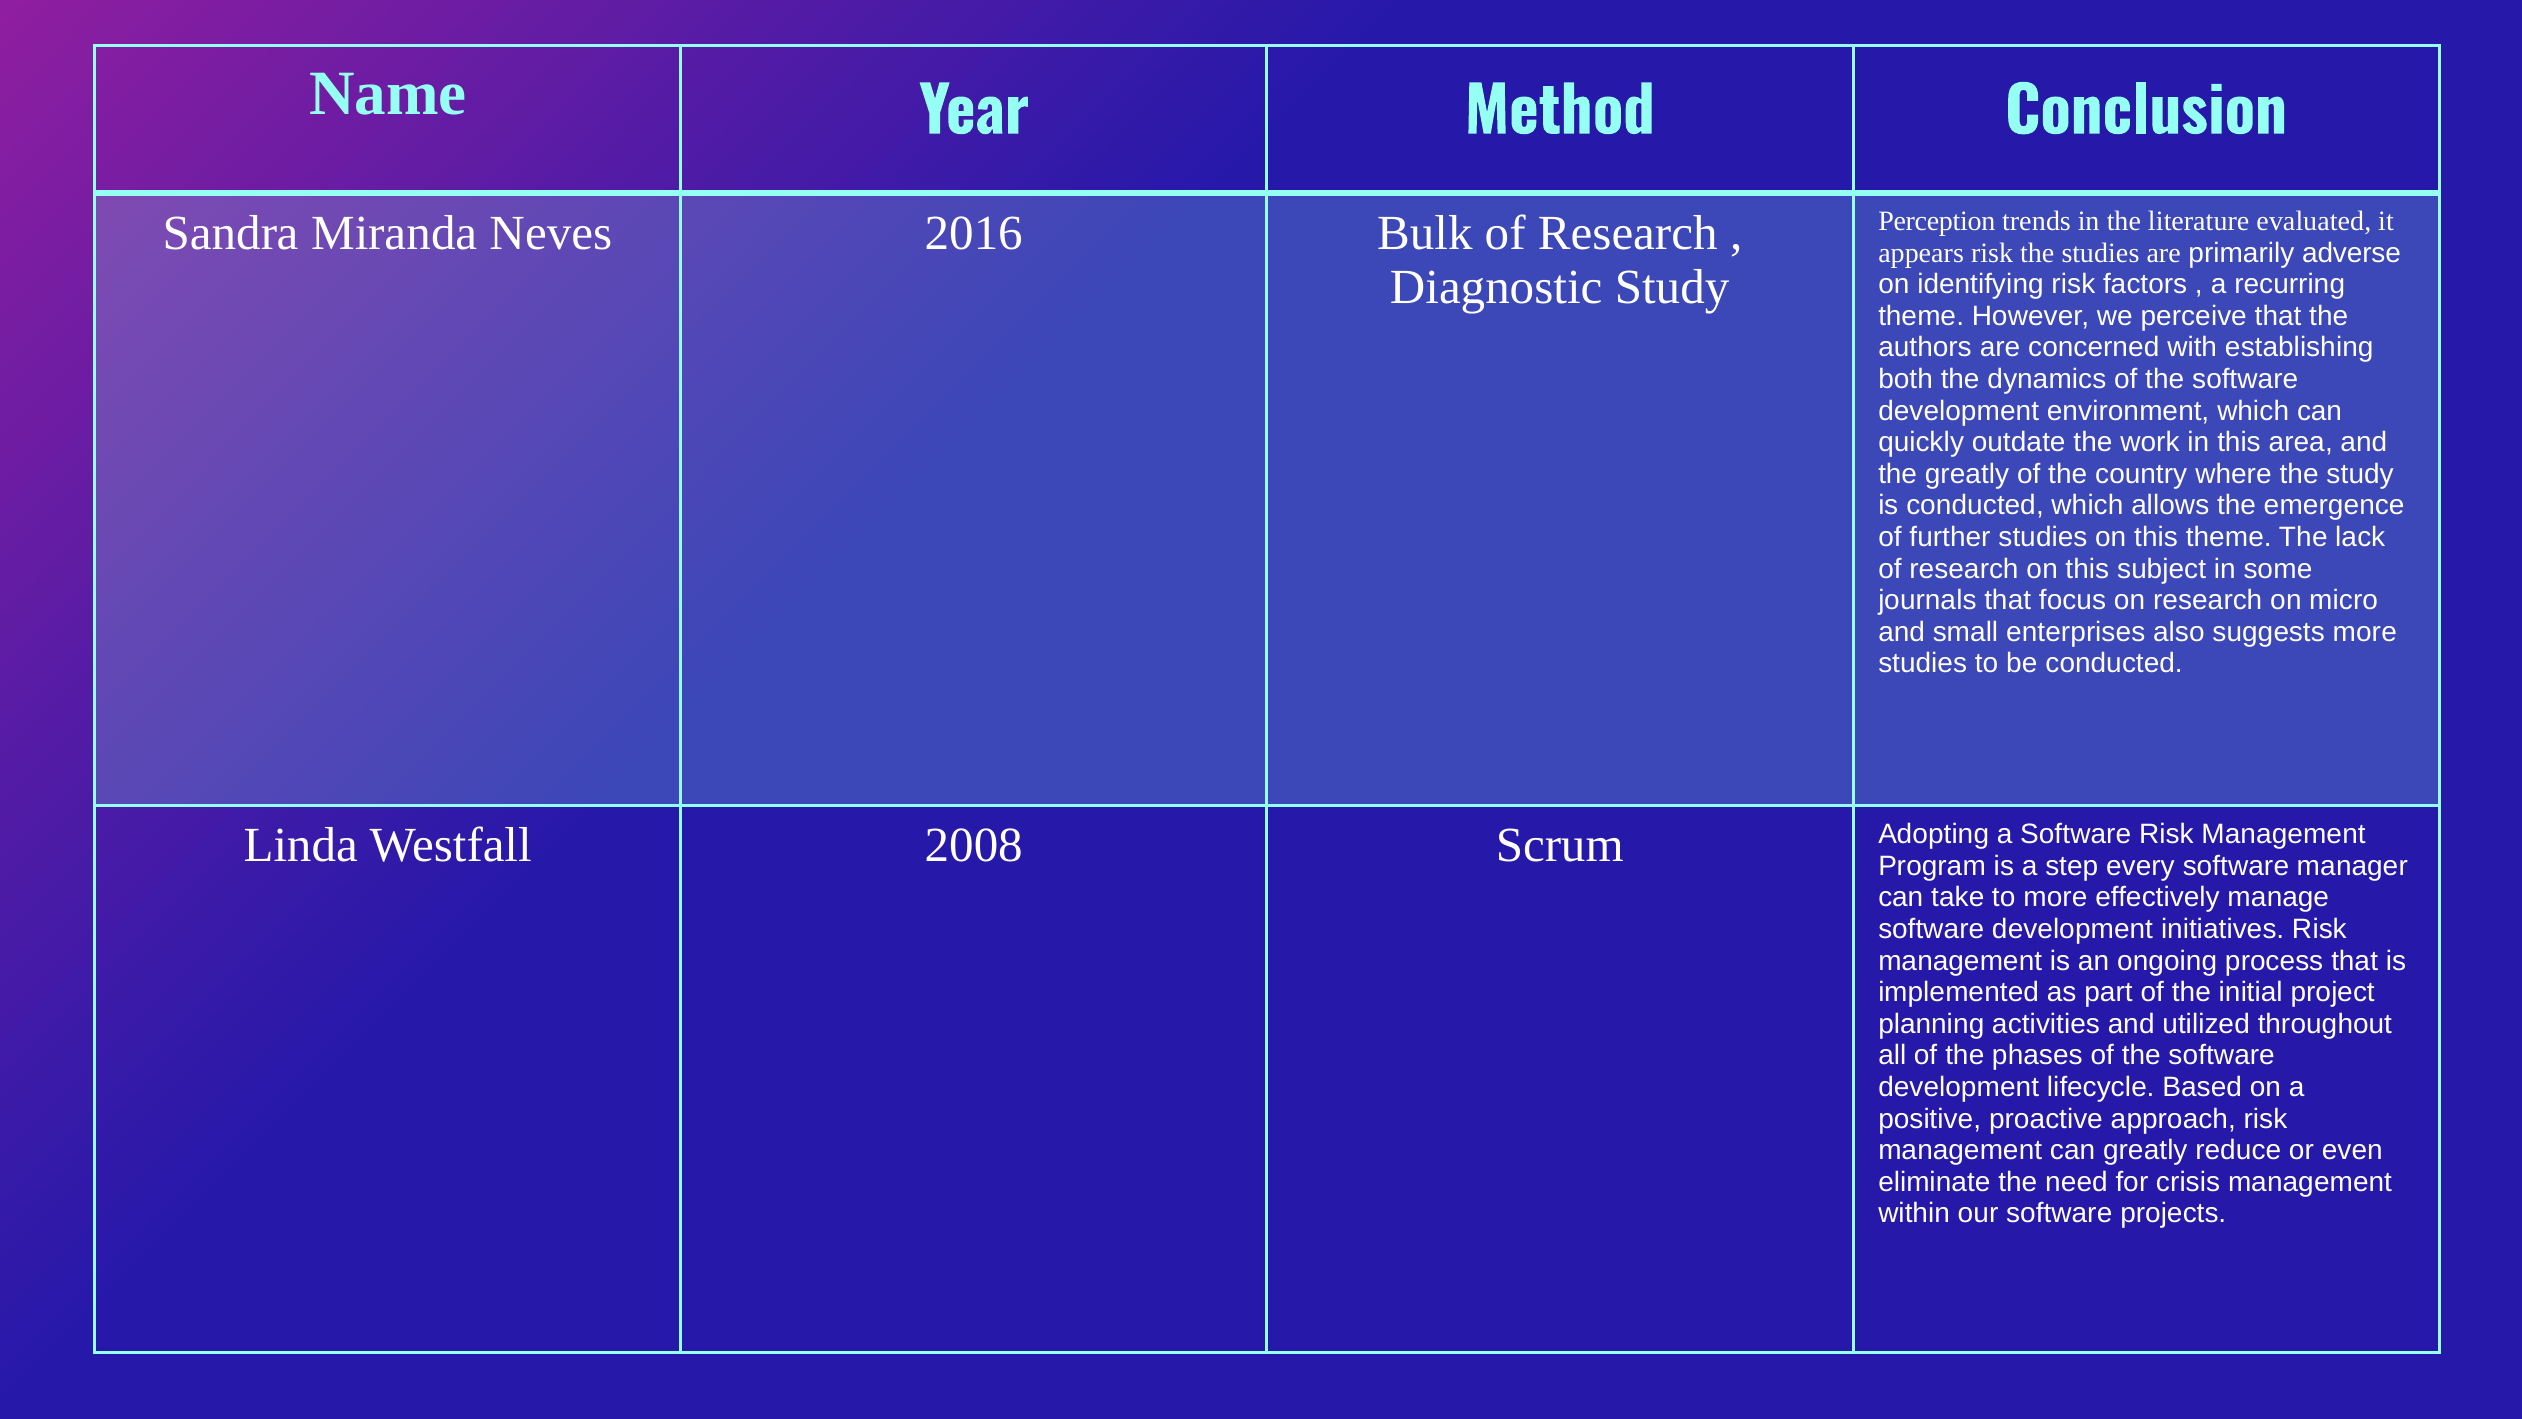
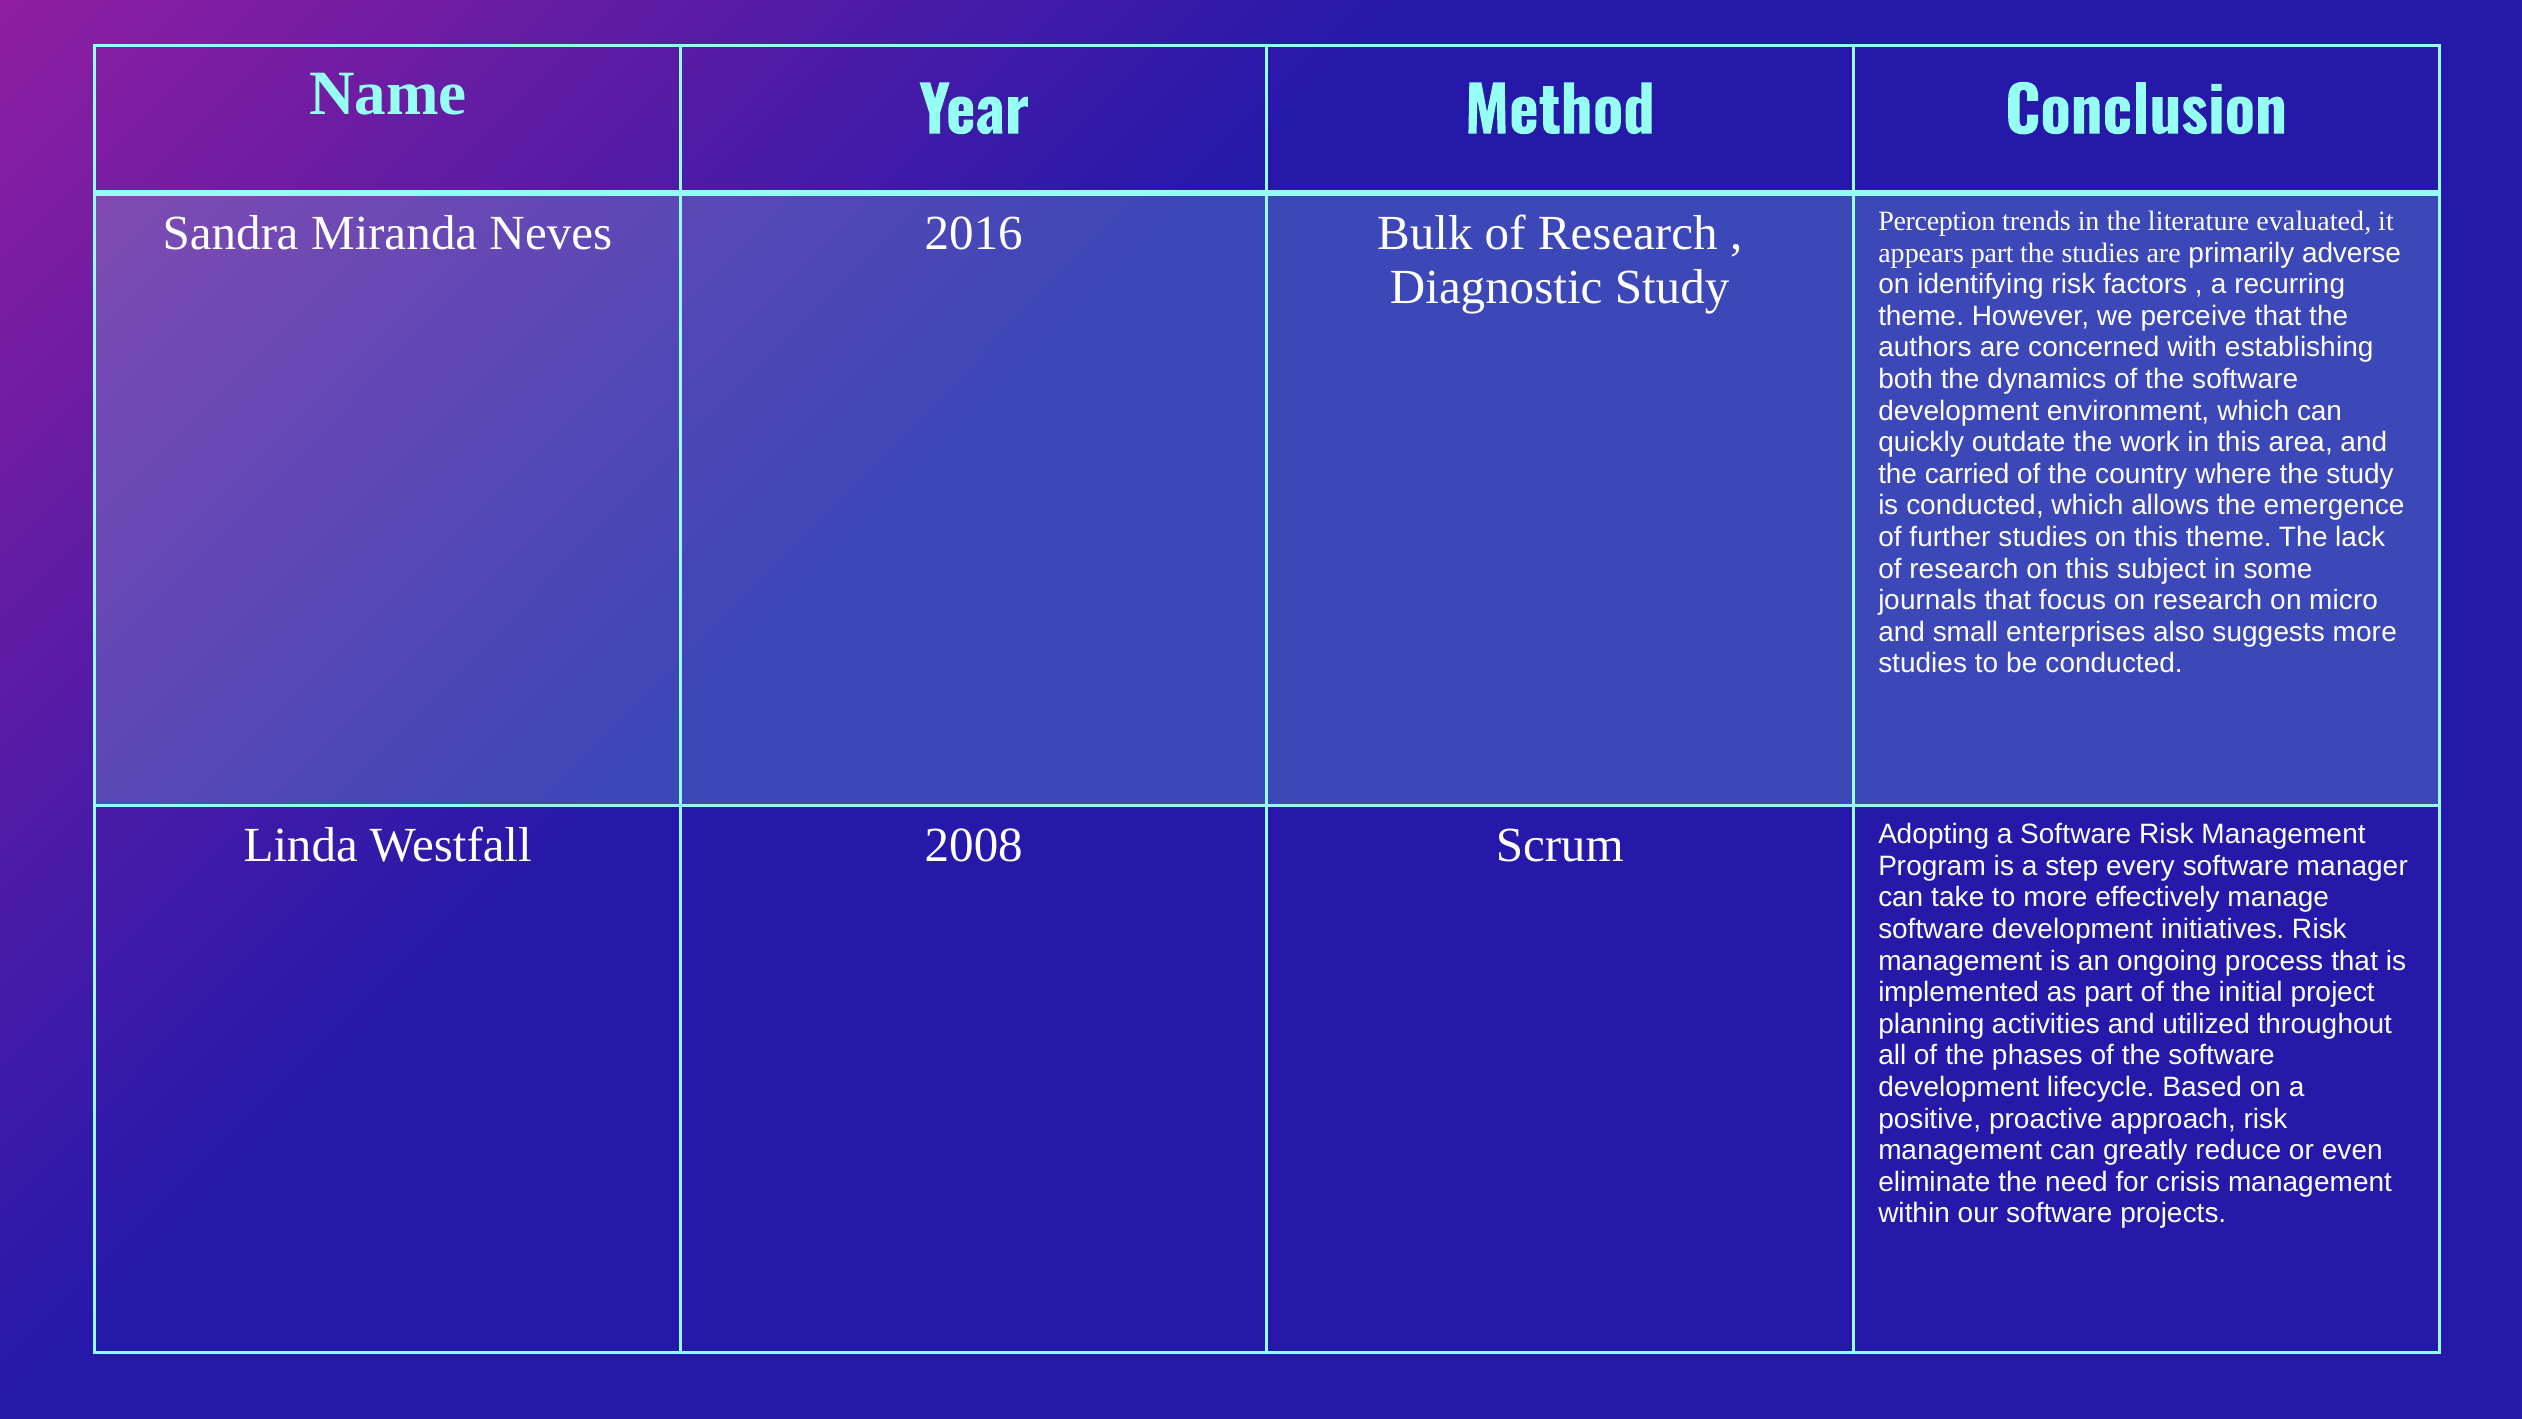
appears risk: risk -> part
the greatly: greatly -> carried
